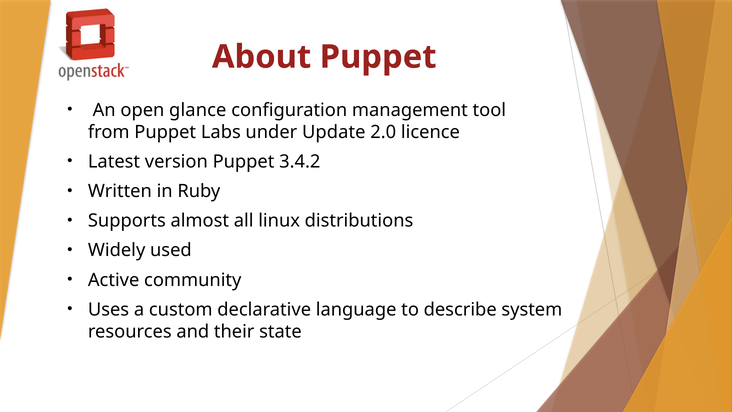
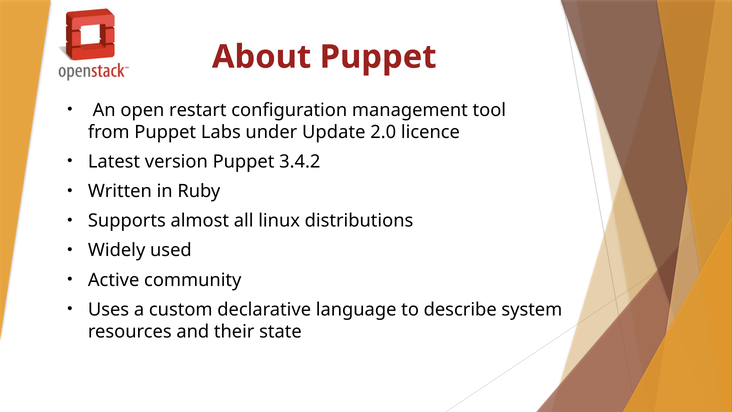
glance: glance -> restart
